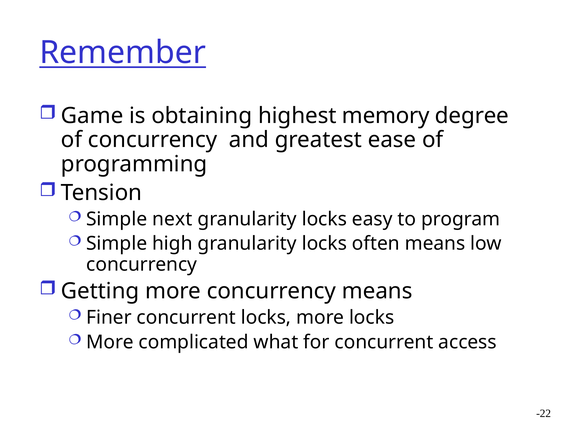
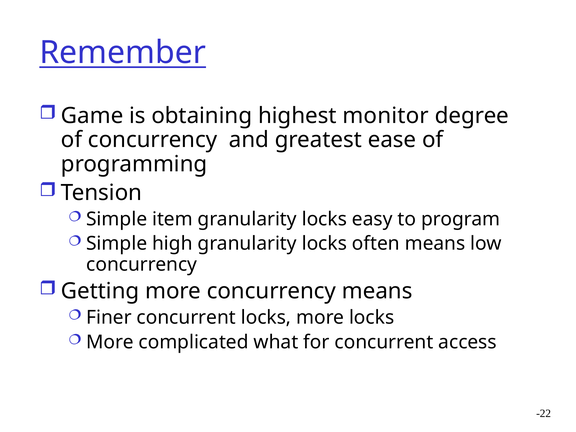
memory: memory -> monitor
next: next -> item
